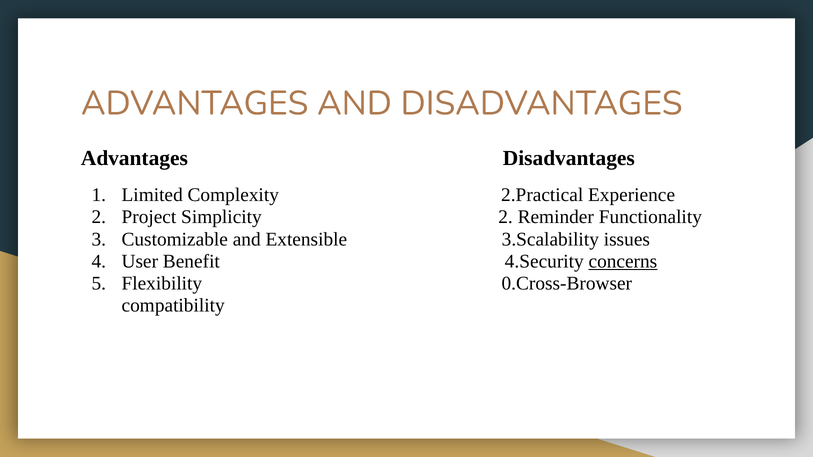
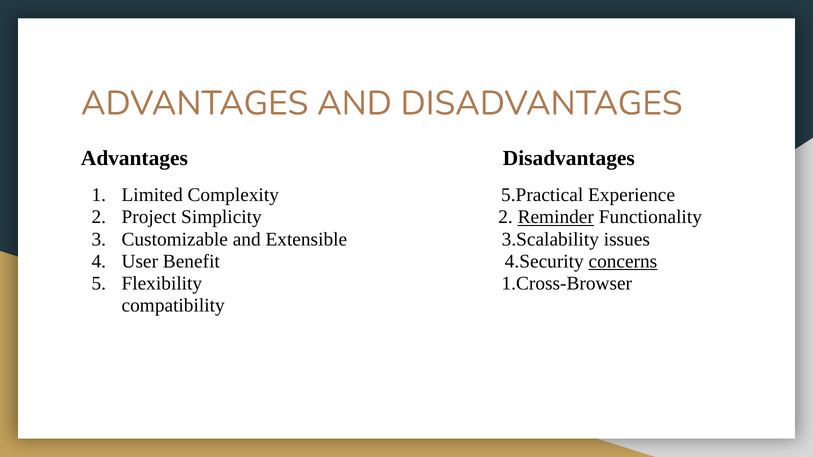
2.Practical: 2.Practical -> 5.Practical
Reminder underline: none -> present
0.Cross-Browser: 0.Cross-Browser -> 1.Cross-Browser
